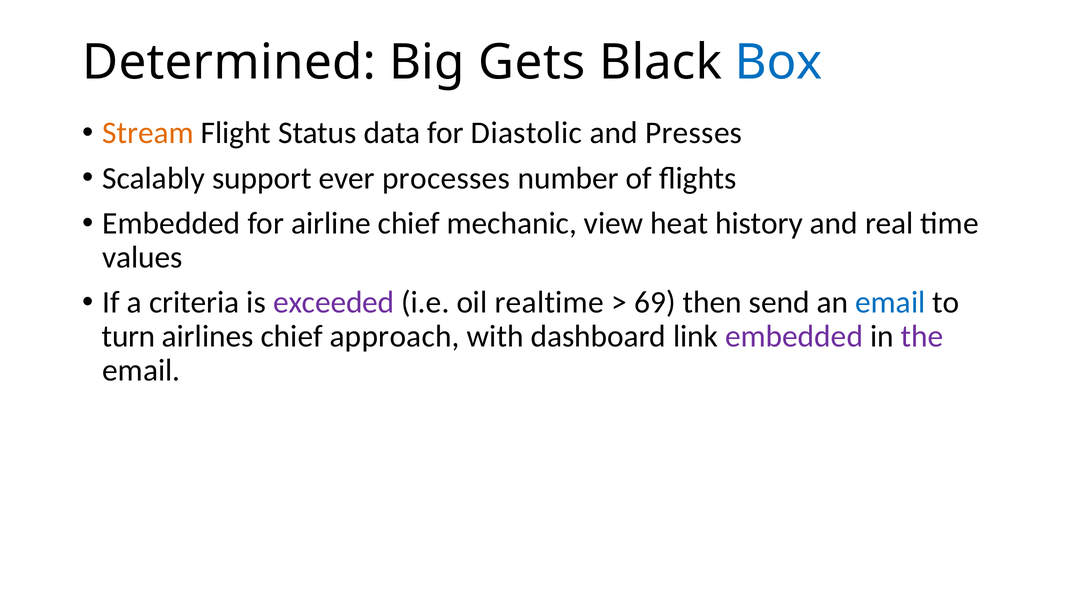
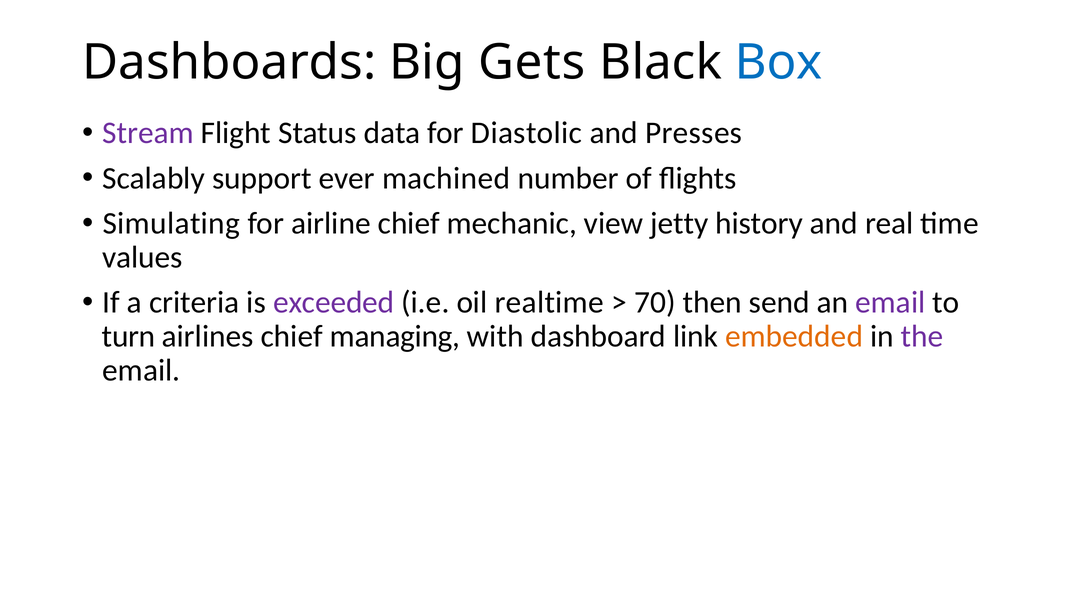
Determined: Determined -> Dashboards
Stream colour: orange -> purple
processes: processes -> machined
Embedded at (171, 224): Embedded -> Simulating
heat: heat -> jetty
69: 69 -> 70
email at (890, 303) colour: blue -> purple
approach: approach -> managing
embedded at (794, 337) colour: purple -> orange
